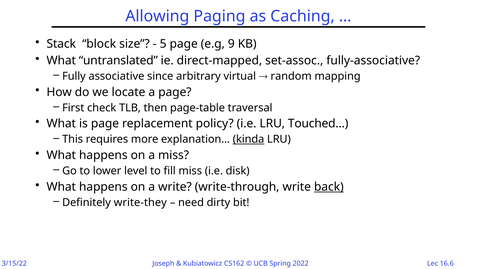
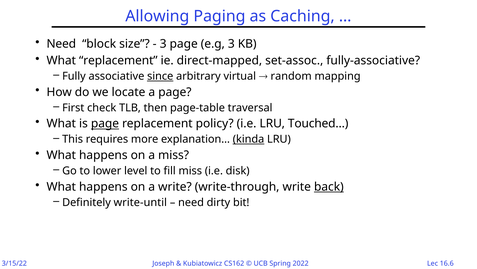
Stack at (61, 44): Stack -> Need
5 at (163, 44): 5 -> 3
e.g 9: 9 -> 3
What untranslated: untranslated -> replacement
since underline: none -> present
page at (105, 123) underline: none -> present
write-they: write-they -> write-until
